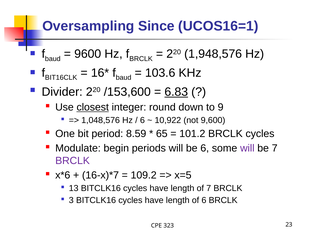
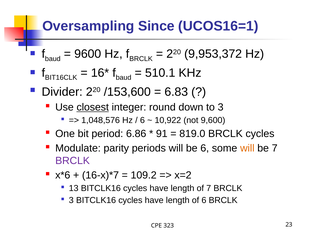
1,948,576: 1,948,576 -> 9,953,372
103.6: 103.6 -> 510.1
6.83 underline: present -> none
to 9: 9 -> 3
8.59: 8.59 -> 6.86
65: 65 -> 91
101.2: 101.2 -> 819.0
begin: begin -> parity
will at (247, 148) colour: purple -> orange
x=5: x=5 -> x=2
